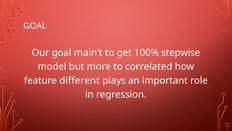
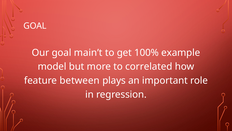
stepwise: stepwise -> example
different: different -> between
